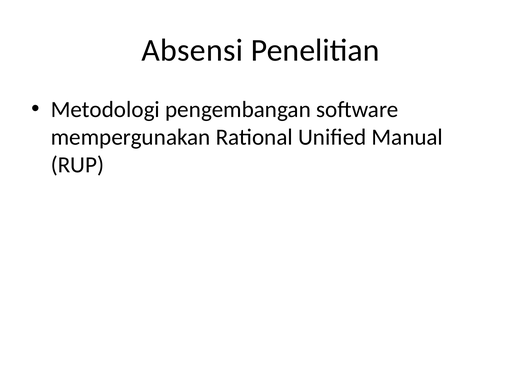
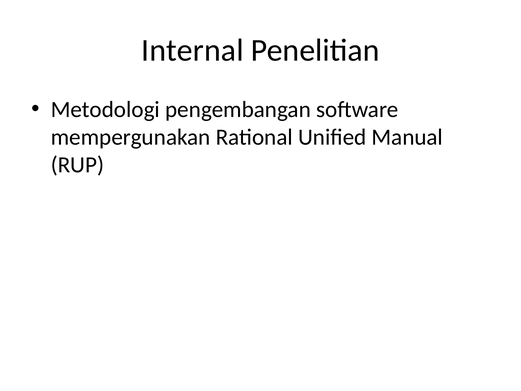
Absensi: Absensi -> Internal
